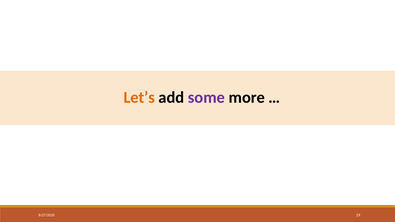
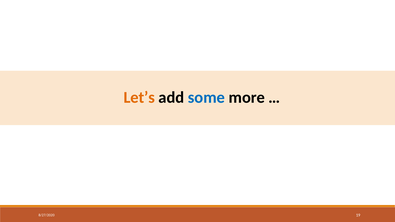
some colour: purple -> blue
